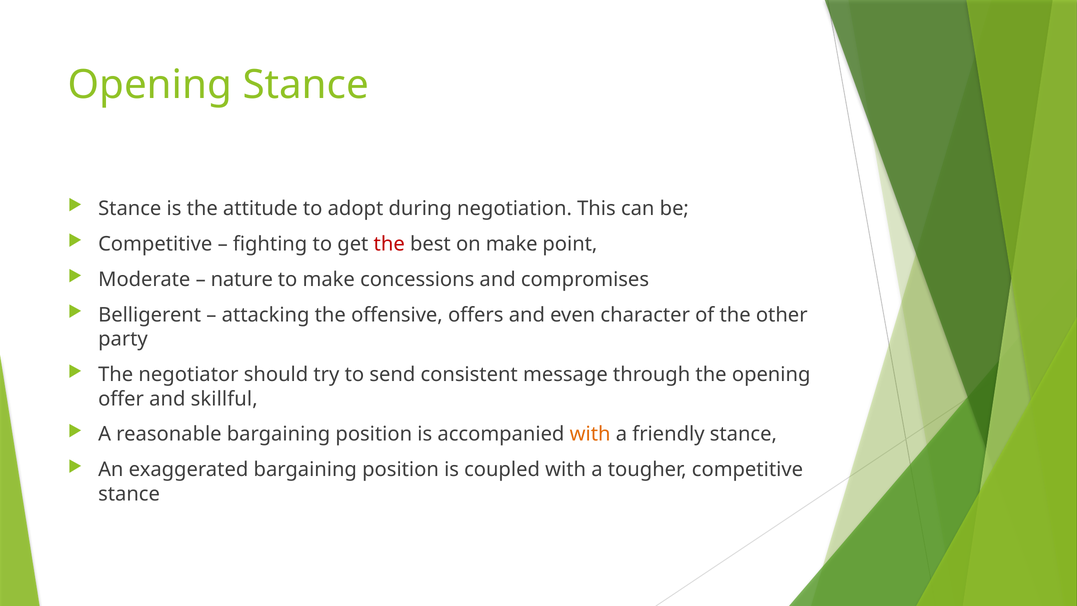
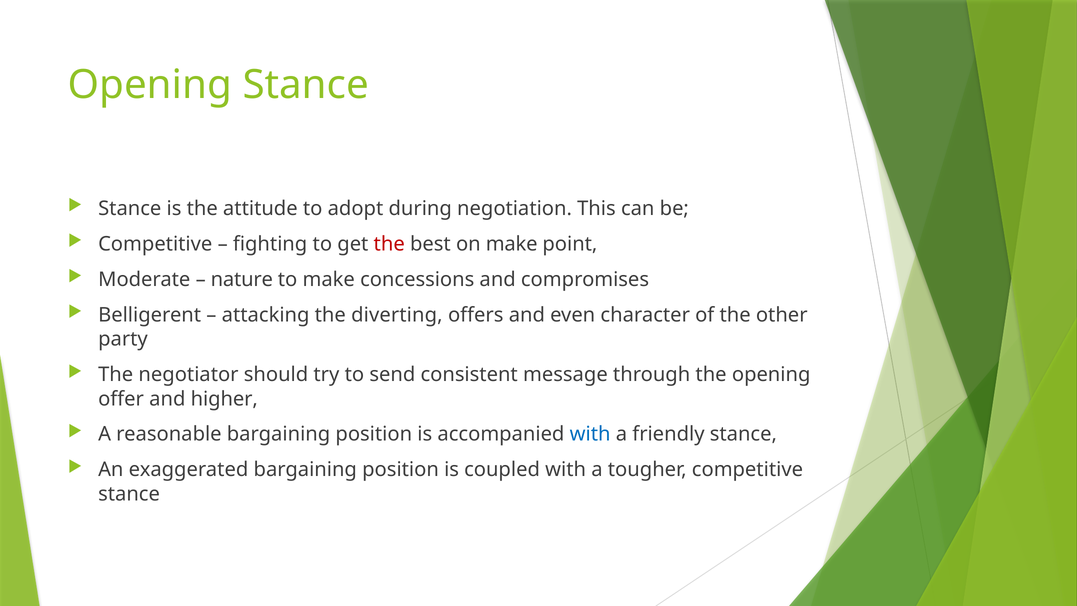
offensive: offensive -> diverting
skillful: skillful -> higher
with at (590, 434) colour: orange -> blue
